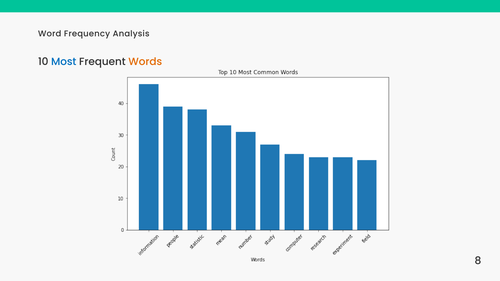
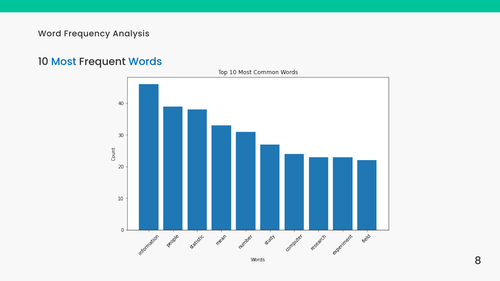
Words colour: orange -> blue
